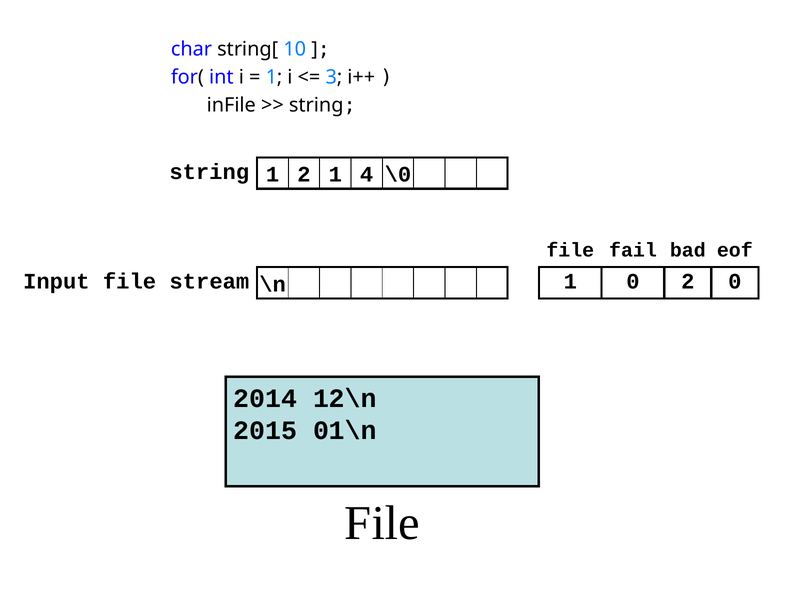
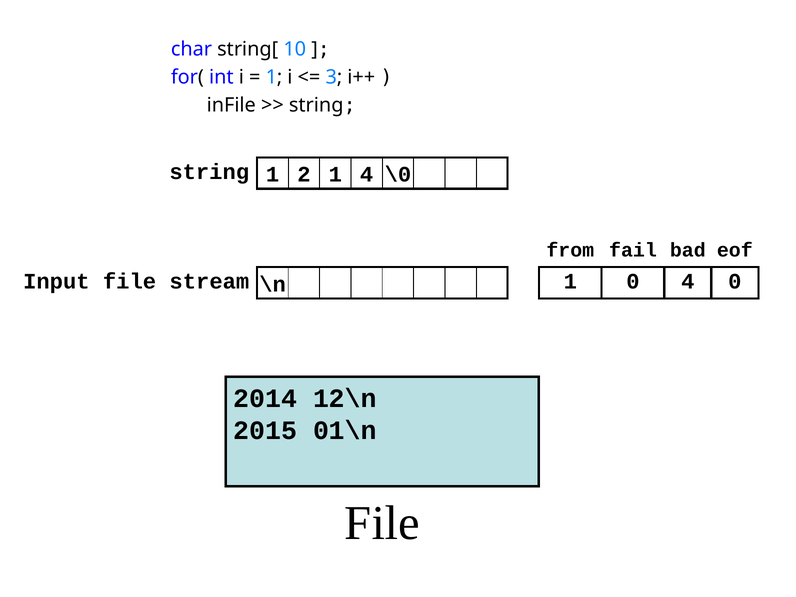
file at (570, 250): file -> from
0 2: 2 -> 4
